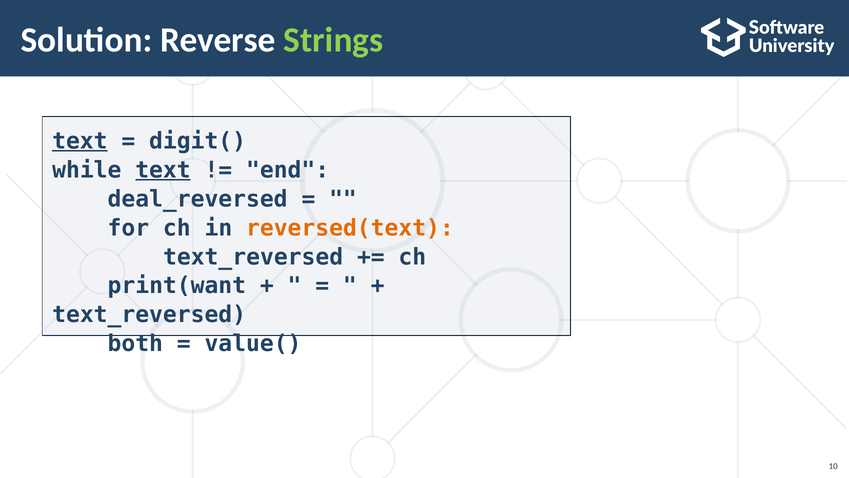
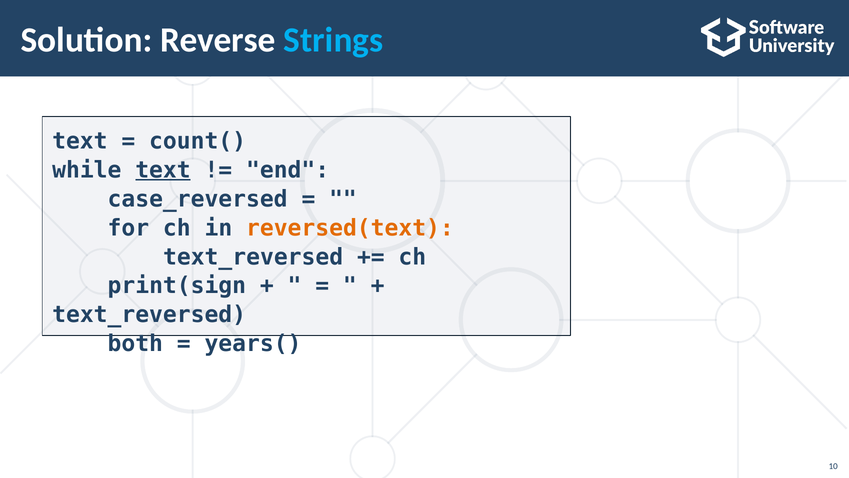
Strings colour: light green -> light blue
text at (80, 141) underline: present -> none
digit(: digit( -> count(
deal_reversed: deal_reversed -> case_reversed
print(want: print(want -> print(sign
value(: value( -> years(
